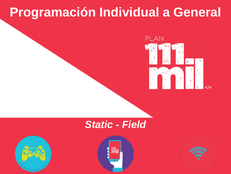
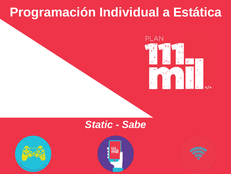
General: General -> Estática
Field: Field -> Sabe
